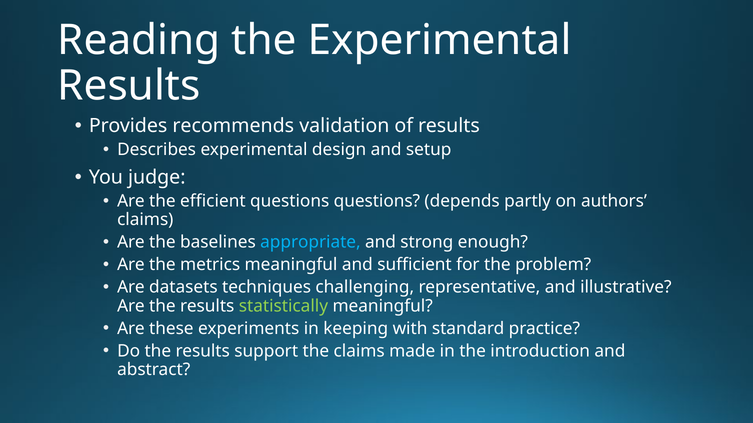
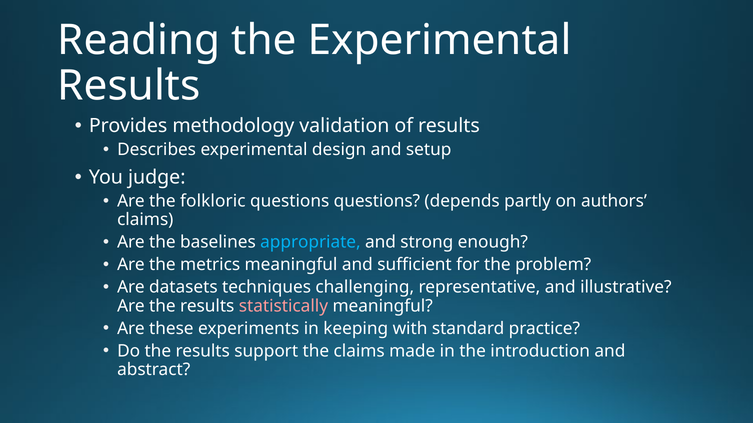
recommends: recommends -> methodology
efficient: efficient -> folkloric
statistically colour: light green -> pink
